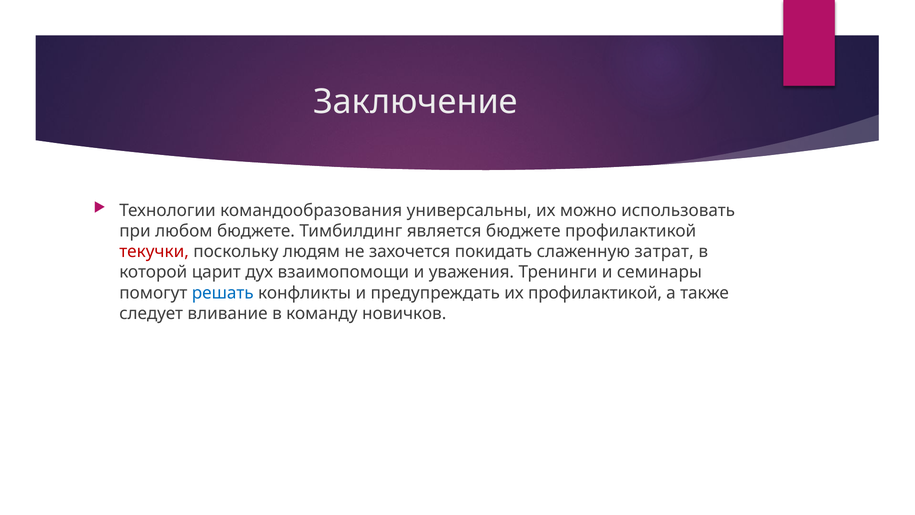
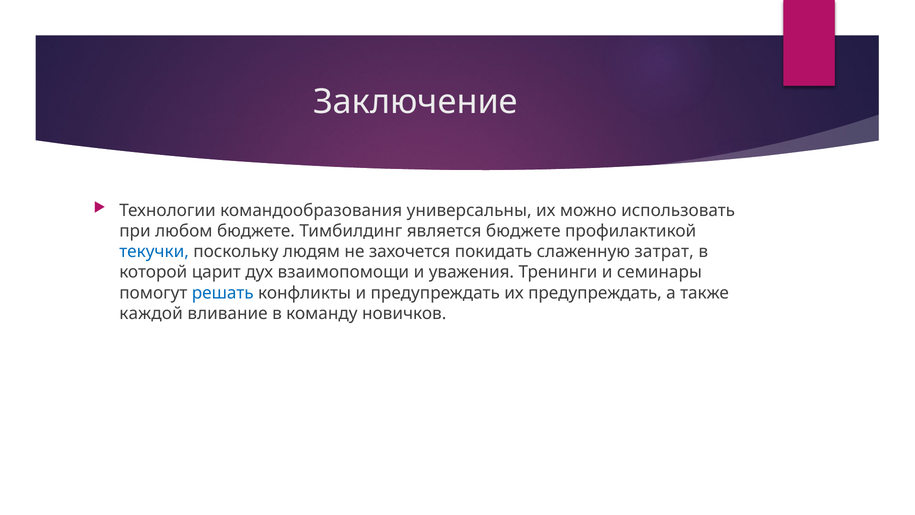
текучки colour: red -> blue
их профилактикой: профилактикой -> предупреждать
следует: следует -> каждой
